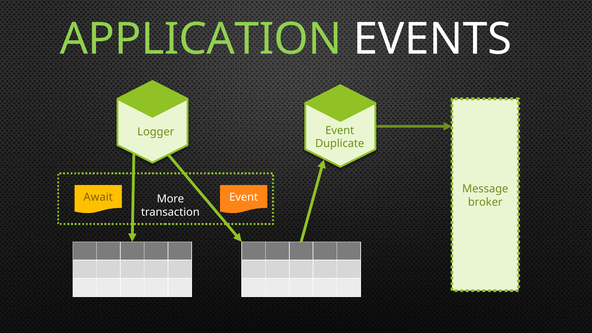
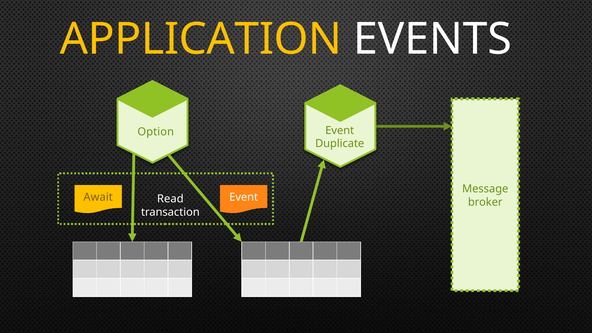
APPLICATION colour: light green -> yellow
Logger: Logger -> Option
More: More -> Read
